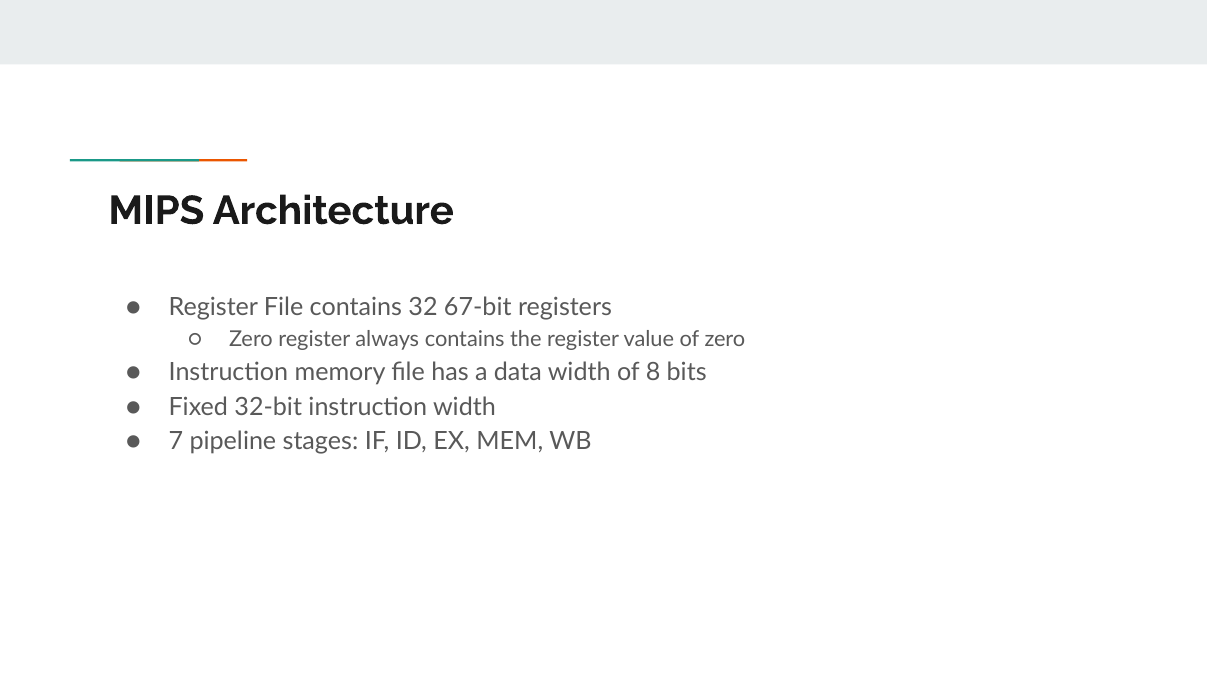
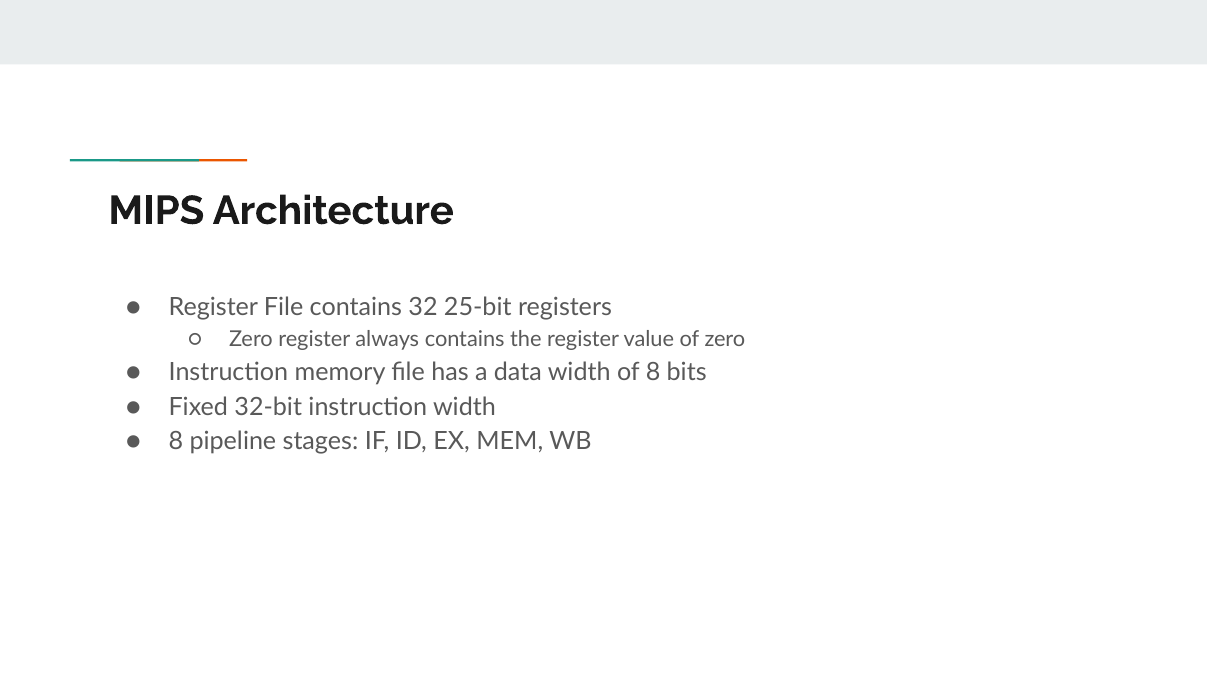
67-bit: 67-bit -> 25-bit
7 at (176, 442): 7 -> 8
